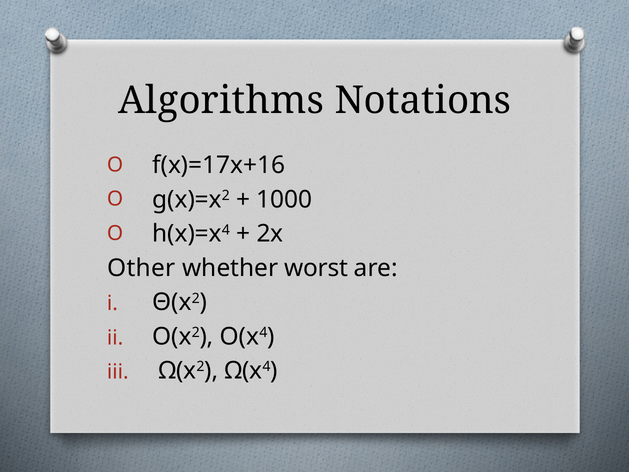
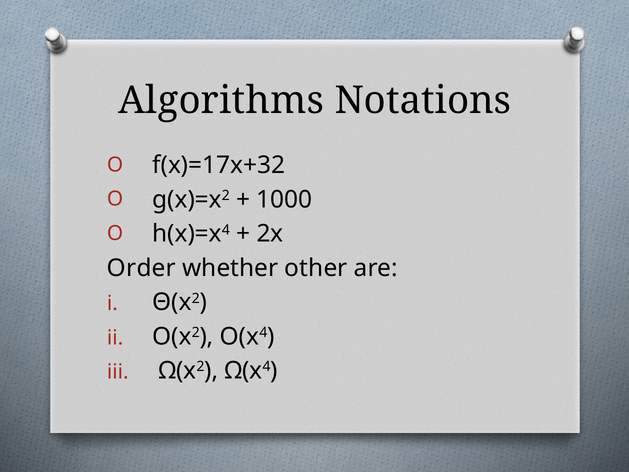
f(x)=17x+16: f(x)=17x+16 -> f(x)=17x+32
Other: Other -> Order
worst: worst -> other
